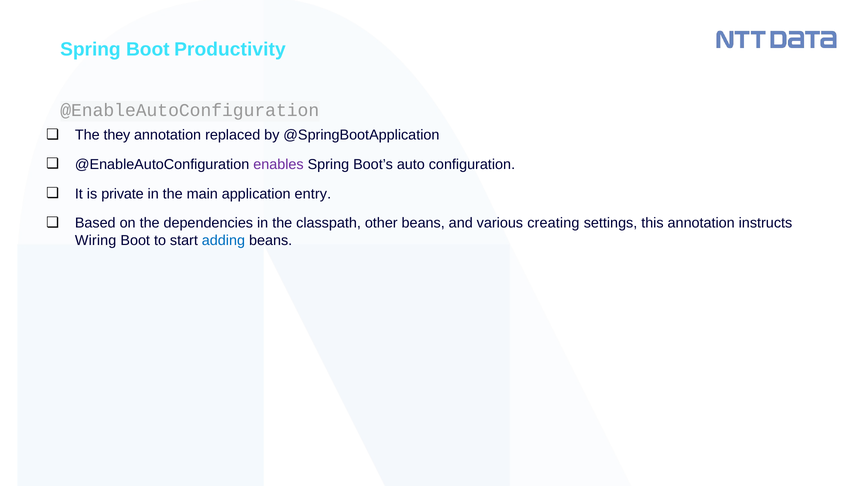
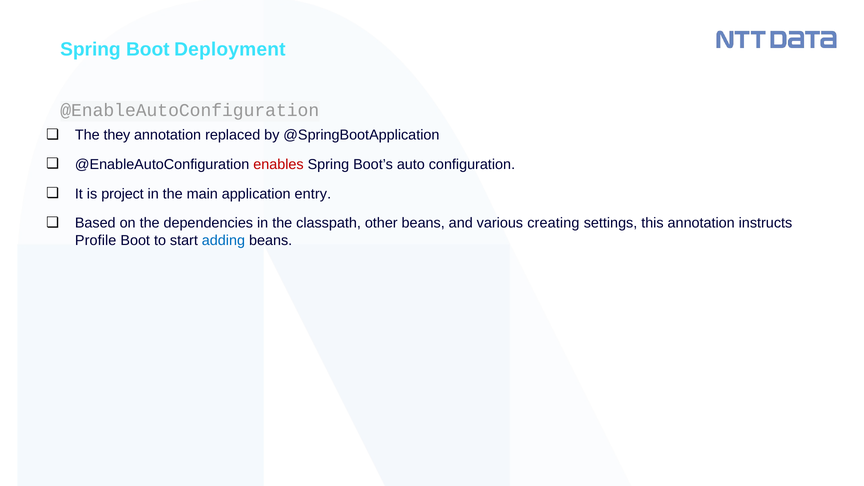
Productivity: Productivity -> Deployment
enables colour: purple -> red
private: private -> project
Wiring: Wiring -> Profile
